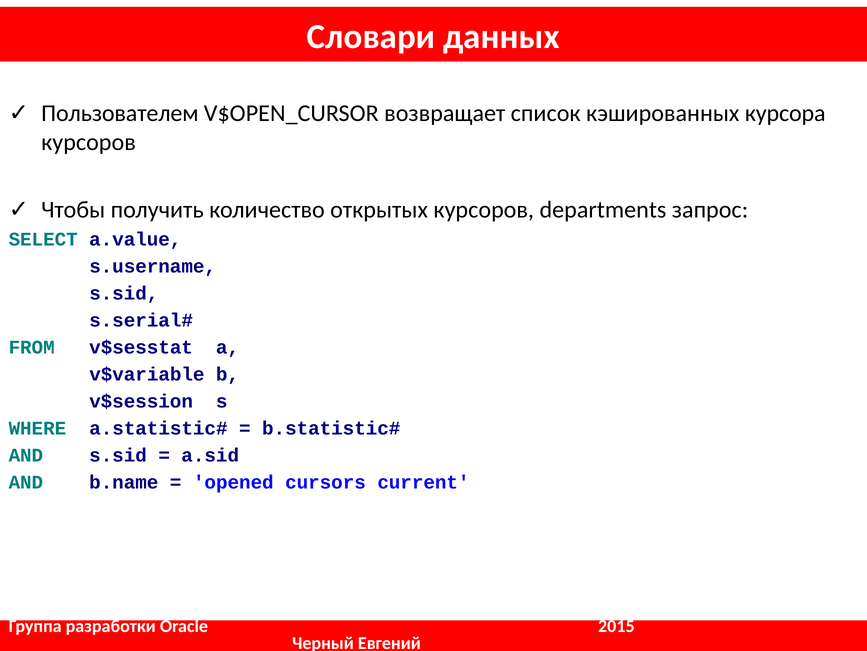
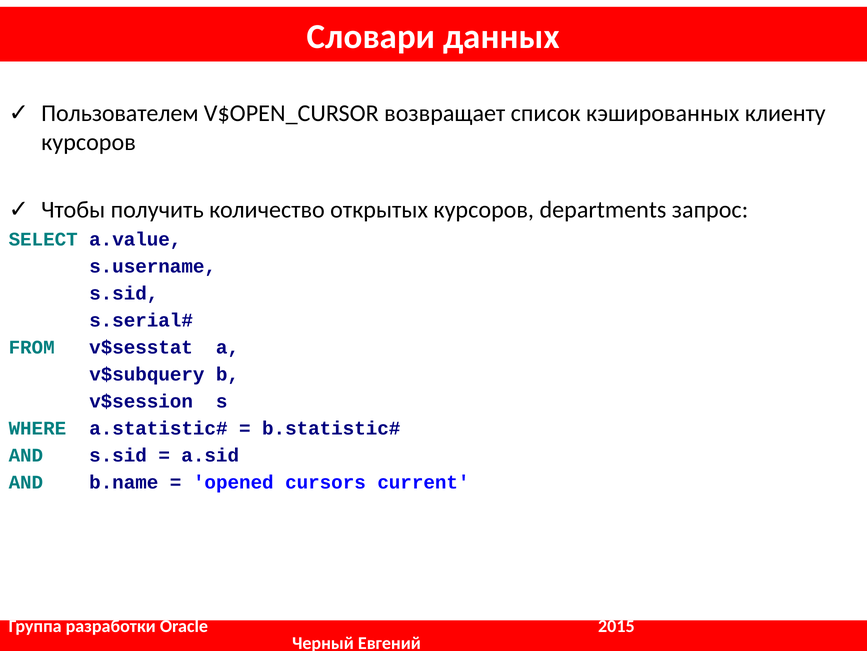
курсора: курсора -> клиенту
v$variable: v$variable -> v$subquery
